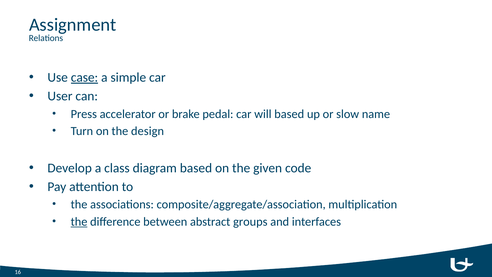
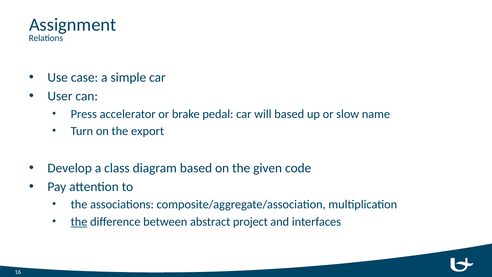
case underline: present -> none
design: design -> export
groups: groups -> project
